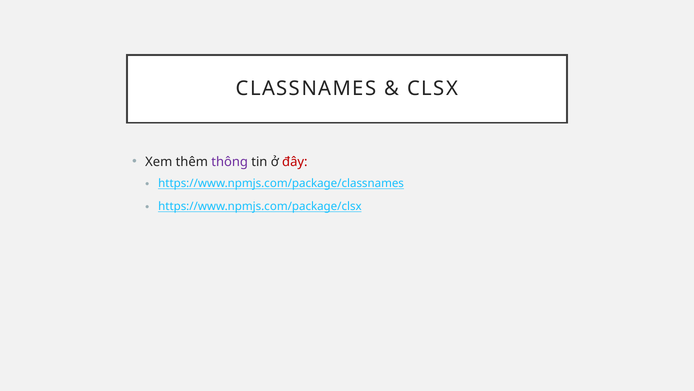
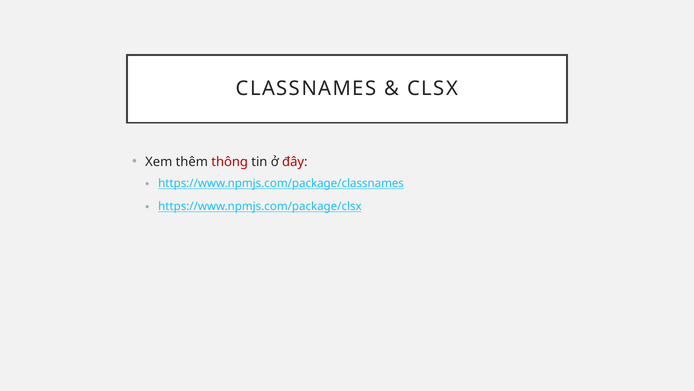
thông colour: purple -> red
